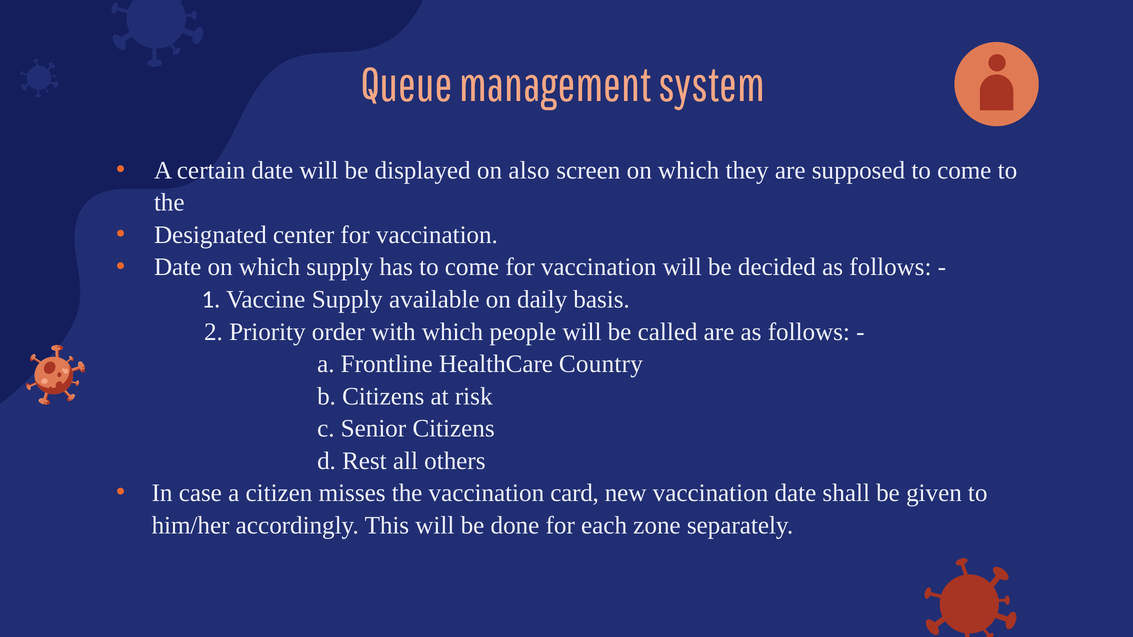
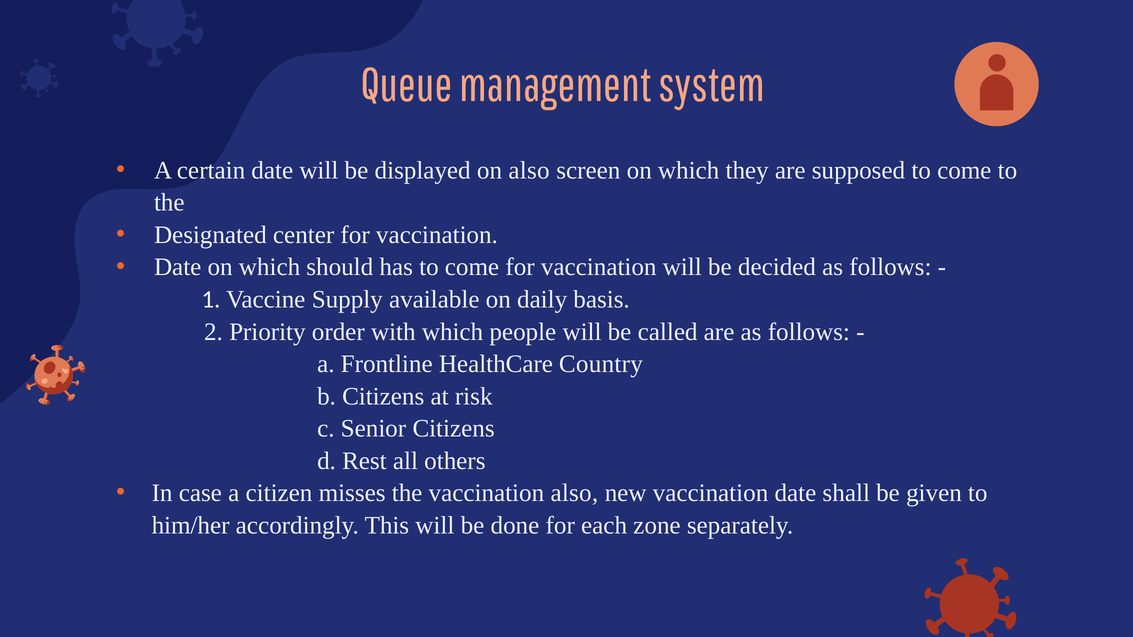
which supply: supply -> should
vaccination card: card -> also
